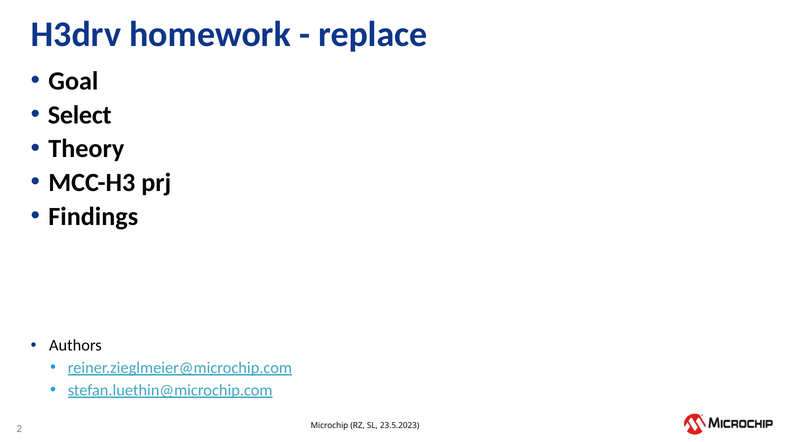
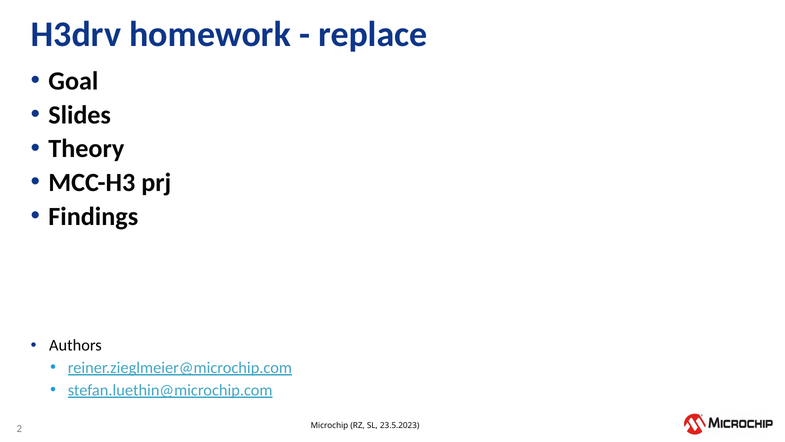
Select: Select -> Slides
